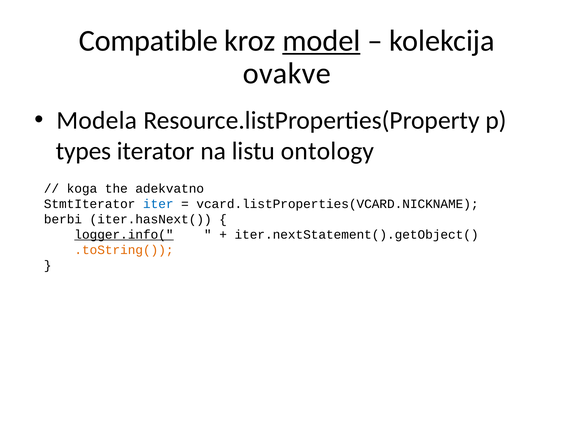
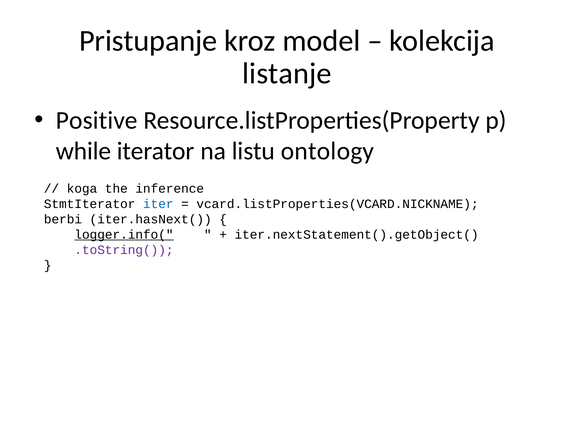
Compatible: Compatible -> Pristupanje
model underline: present -> none
ovakve: ovakve -> listanje
Modela: Modela -> Positive
types: types -> while
adekvatno: adekvatno -> inference
.toString( colour: orange -> purple
